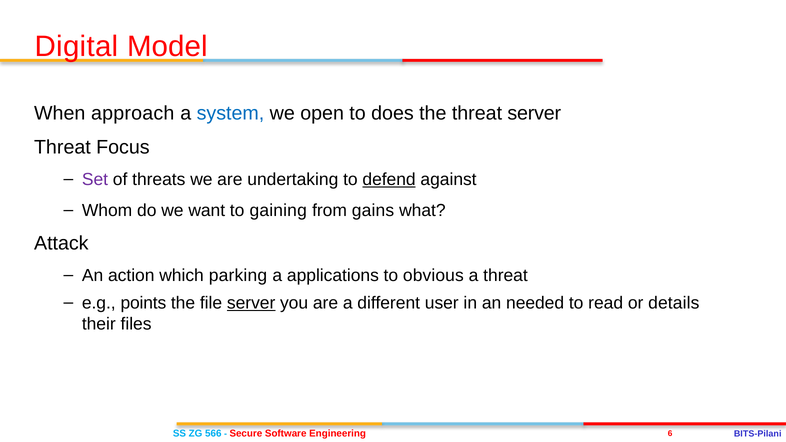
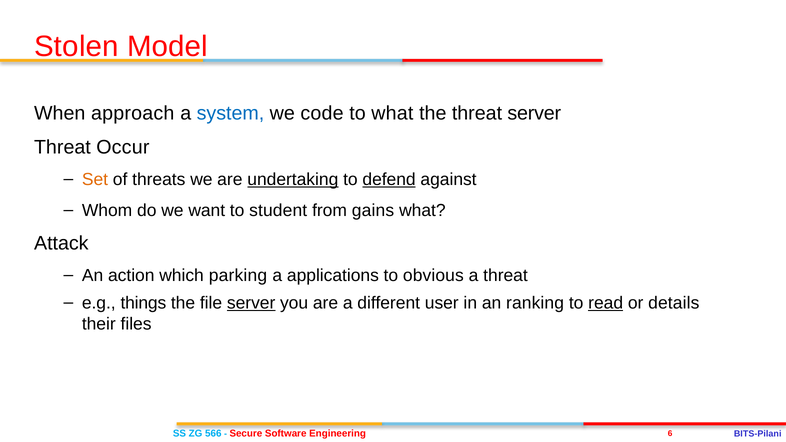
Digital: Digital -> Stolen
open: open -> code
to does: does -> what
Focus: Focus -> Occur
Set colour: purple -> orange
undertaking underline: none -> present
gaining: gaining -> student
points: points -> things
needed: needed -> ranking
read underline: none -> present
